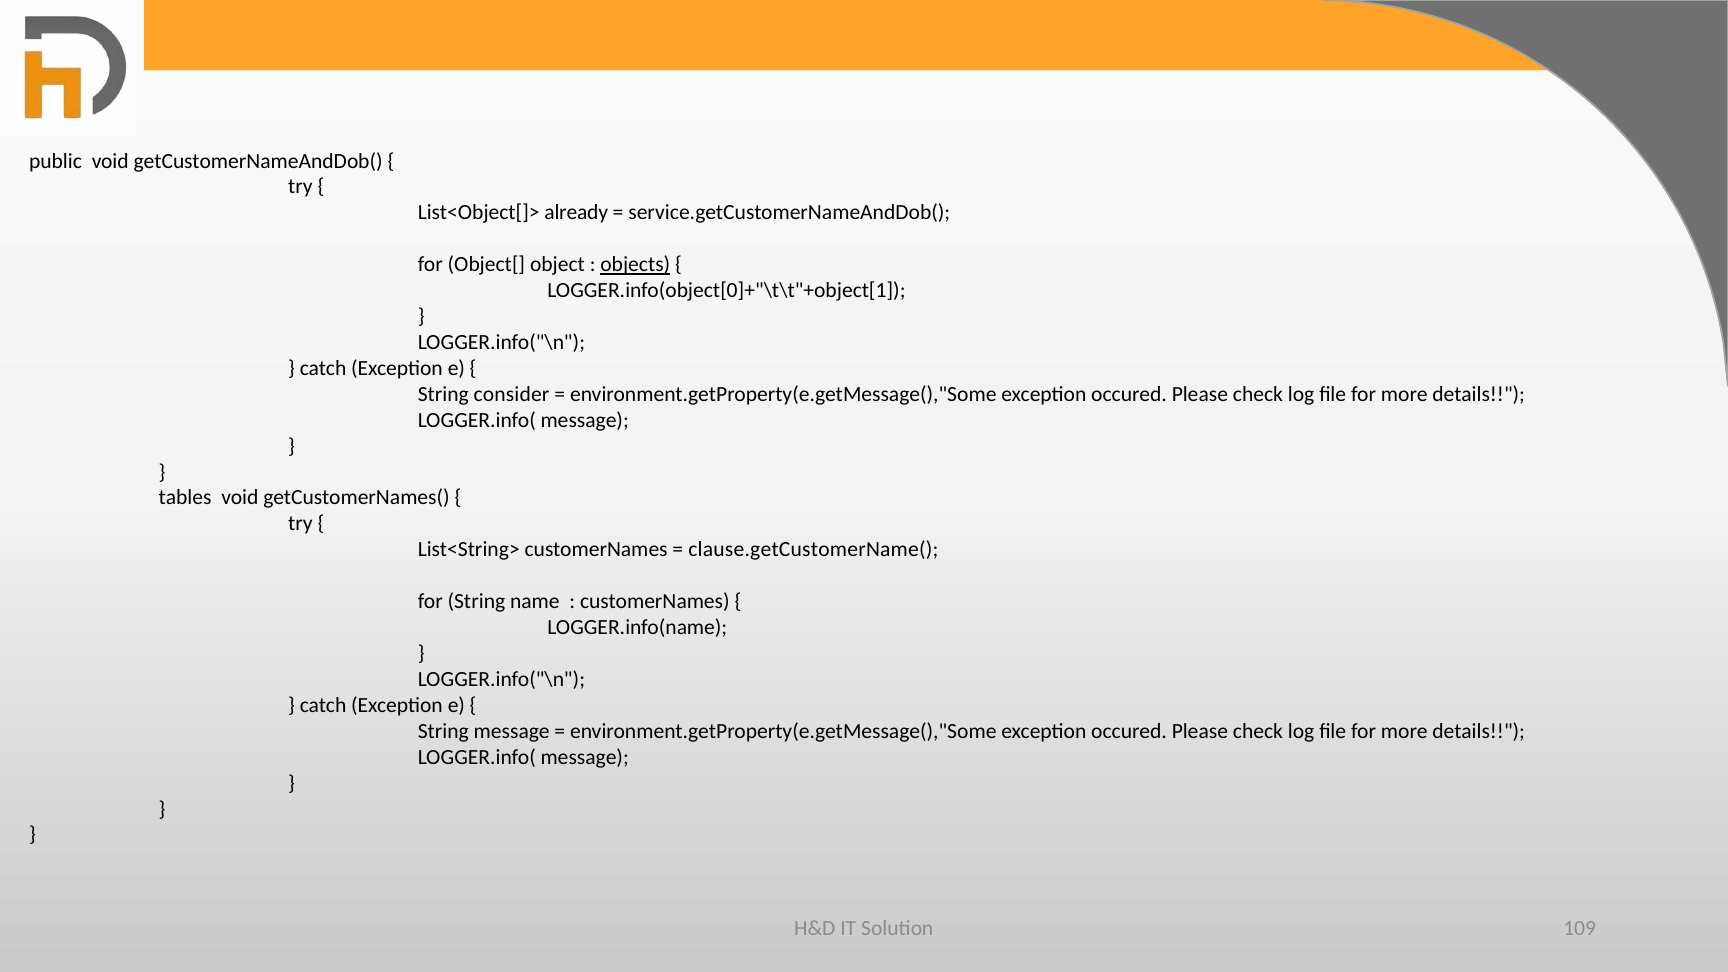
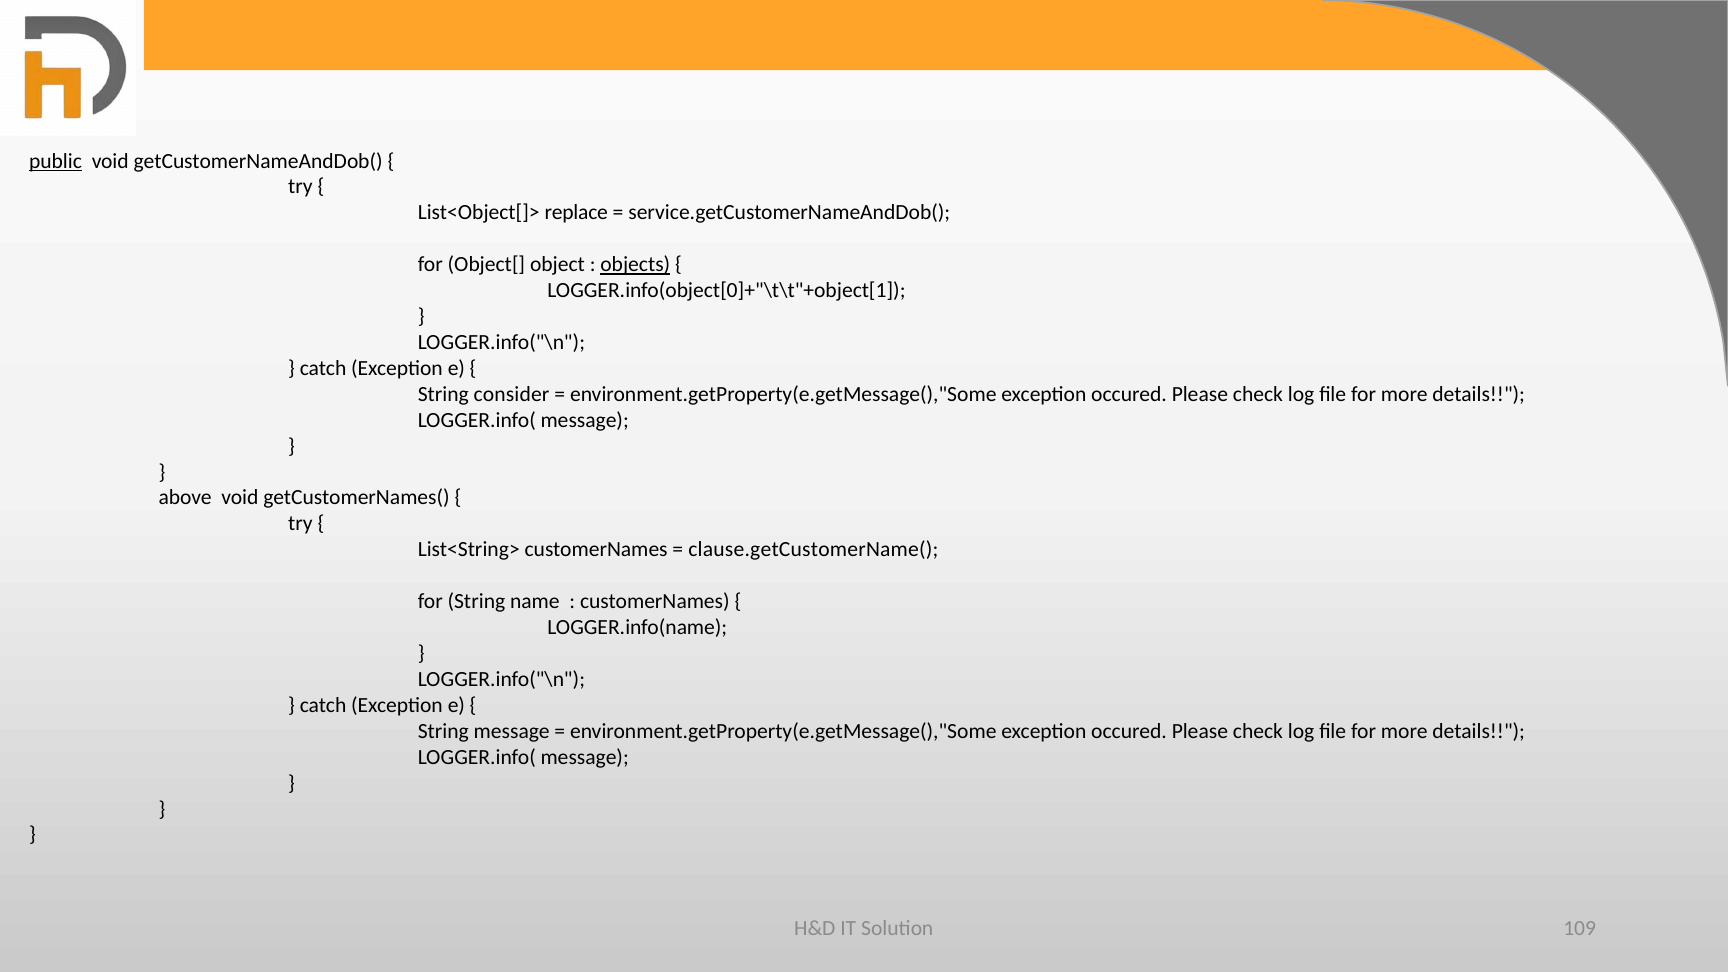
public underline: none -> present
already: already -> replace
tables: tables -> above
